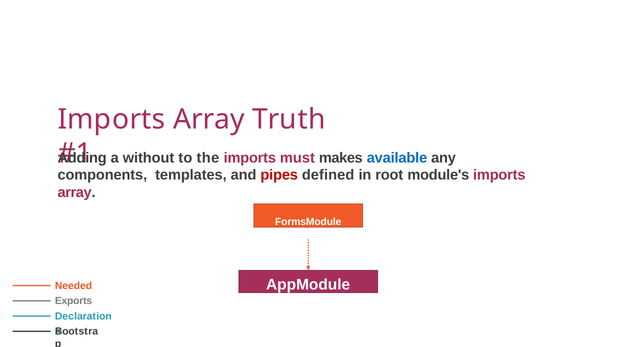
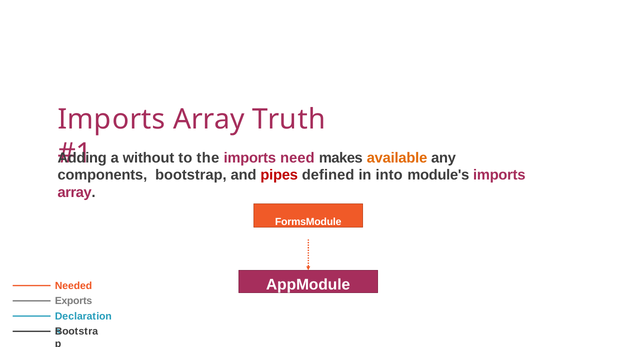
must: must -> need
available colour: blue -> orange
templates: templates -> bootstrap
root: root -> into
